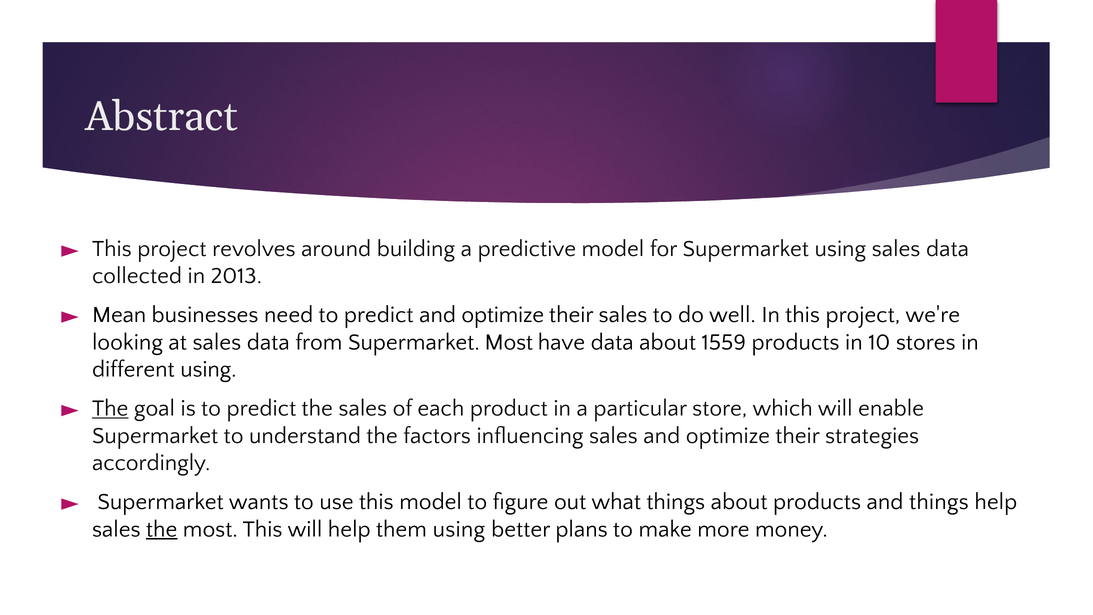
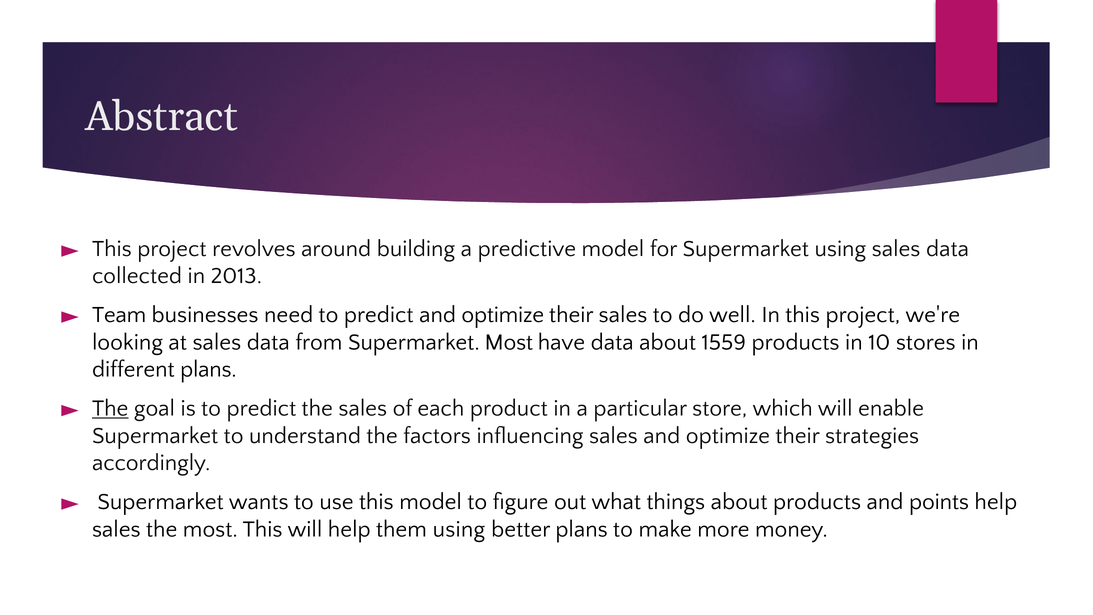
Mean: Mean -> Team
different using: using -> plans
and things: things -> points
the at (162, 529) underline: present -> none
